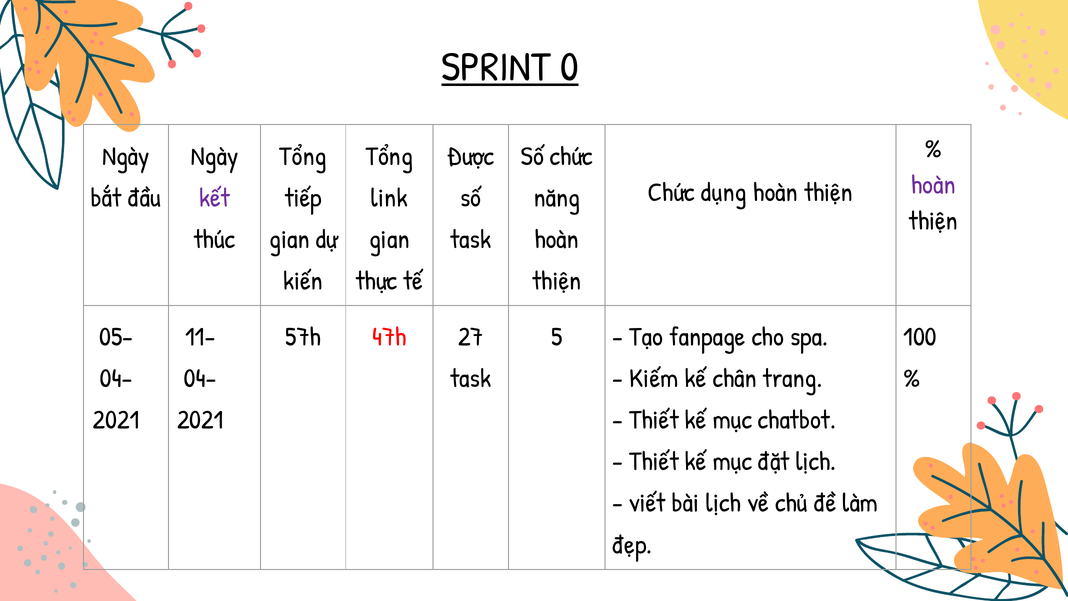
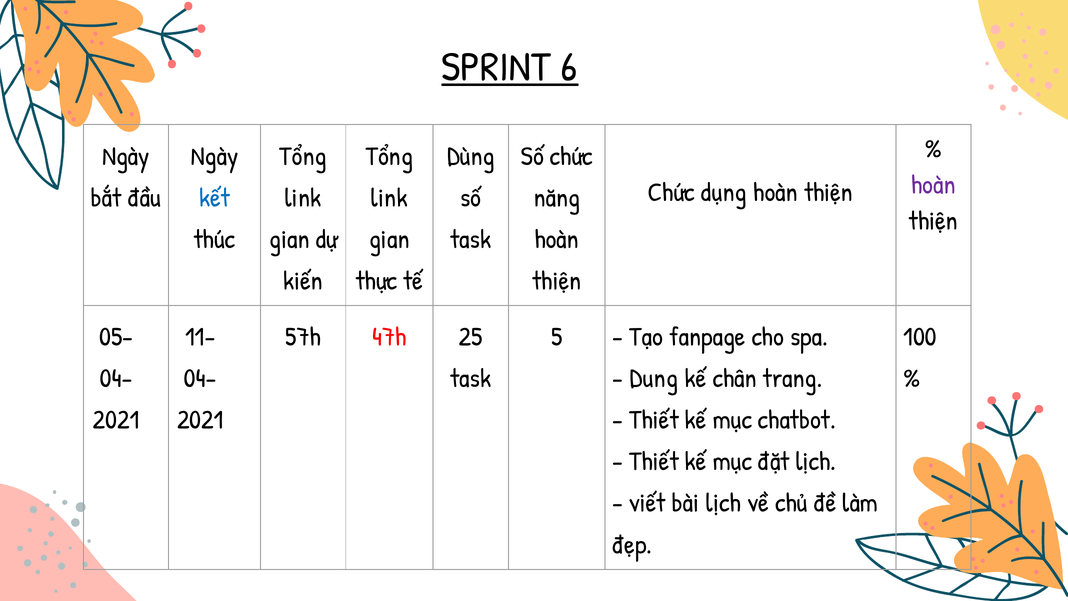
0: 0 -> 6
Được: Được -> Dùng
kết colour: purple -> blue
tiếp at (303, 198): tiếp -> link
27: 27 -> 25
Kiếm: Kiếm -> Dung
